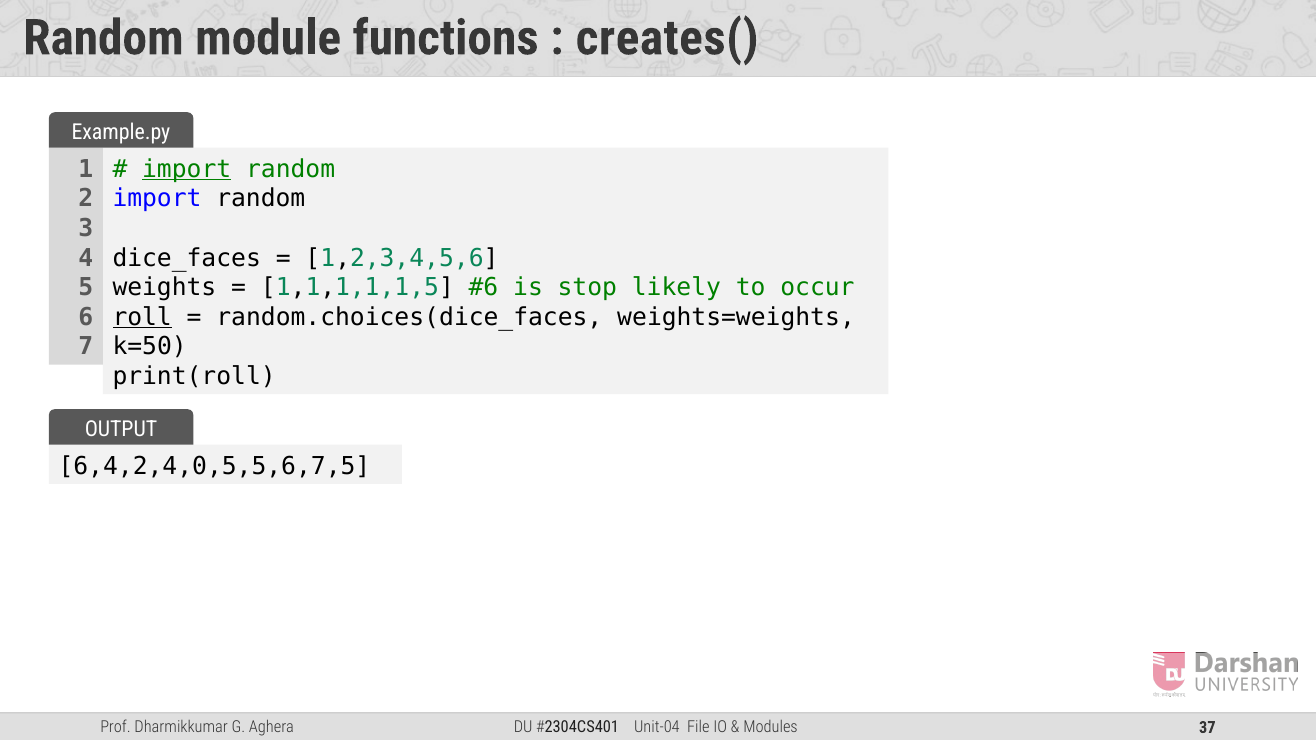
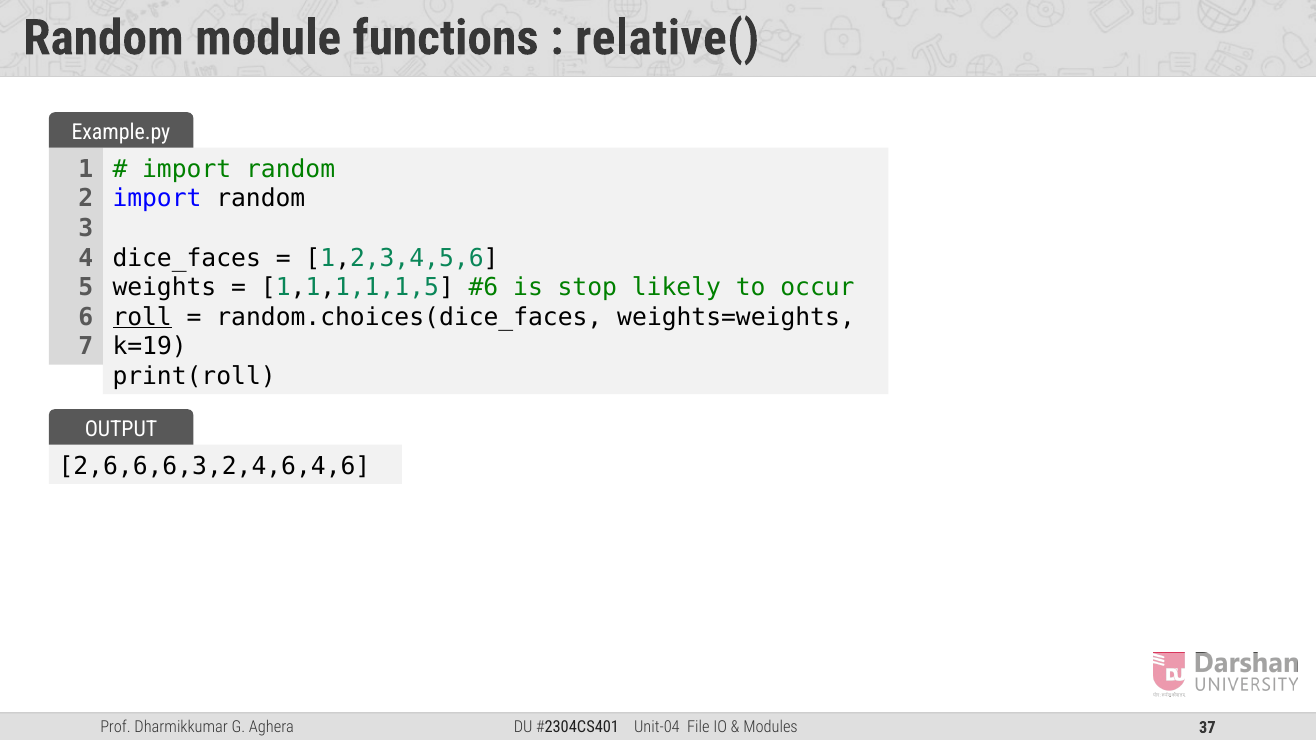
creates(: creates( -> relative(
import at (187, 169) underline: present -> none
k=50: k=50 -> k=19
6,4,2,4,0,5,5,6,7,5: 6,4,2,4,0,5,5,6,7,5 -> 2,6,6,6,3,2,4,6,4,6
